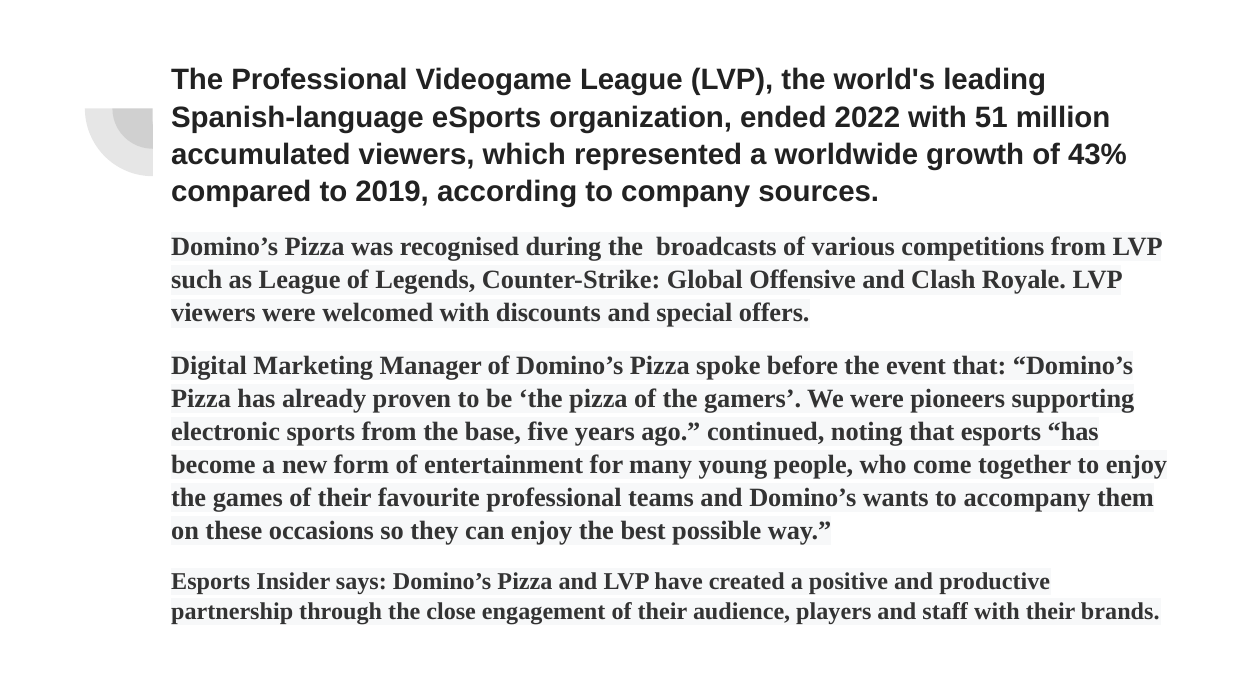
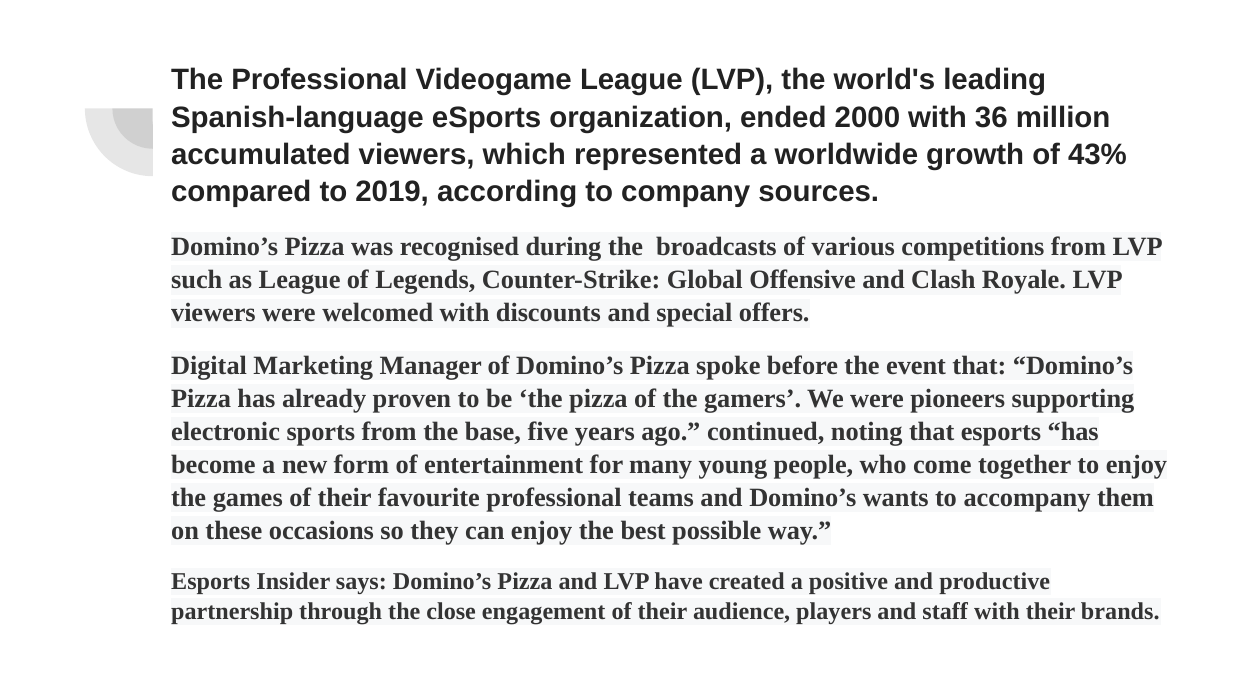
2022: 2022 -> 2000
51: 51 -> 36
